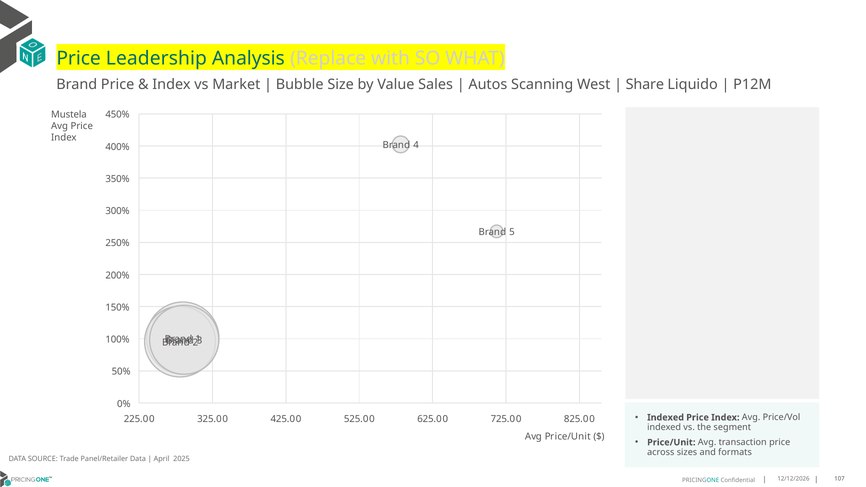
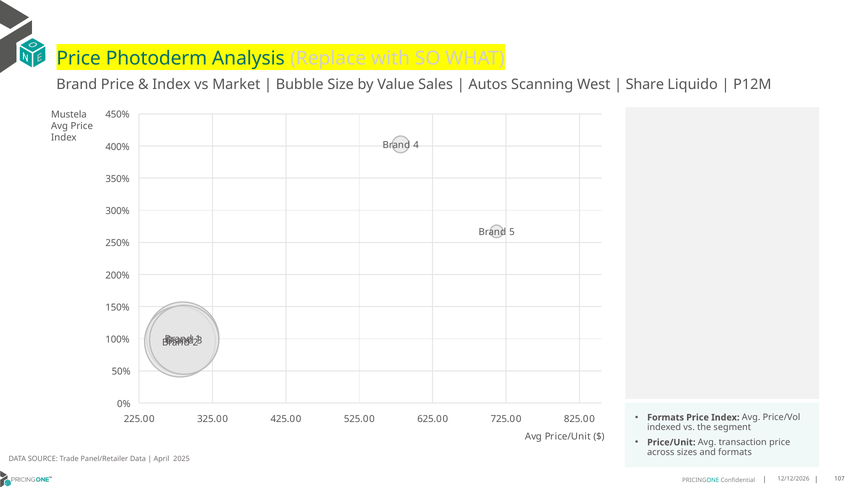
Leadership: Leadership -> Photoderm
Indexed at (666, 418): Indexed -> Formats
